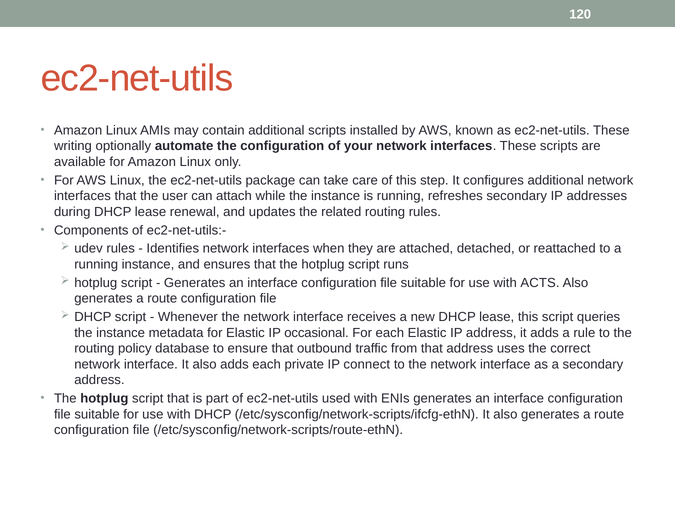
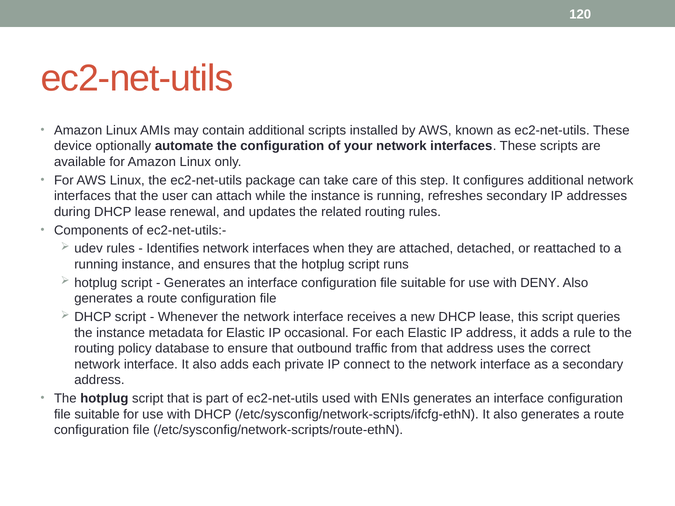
writing: writing -> device
ACTS: ACTS -> DENY
